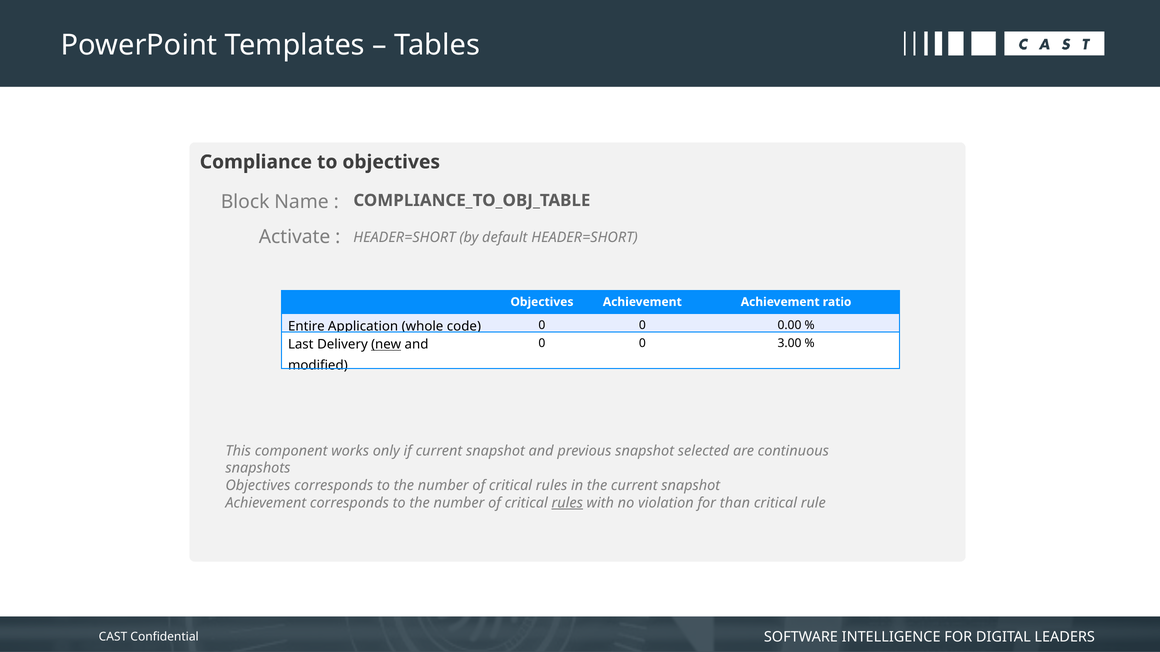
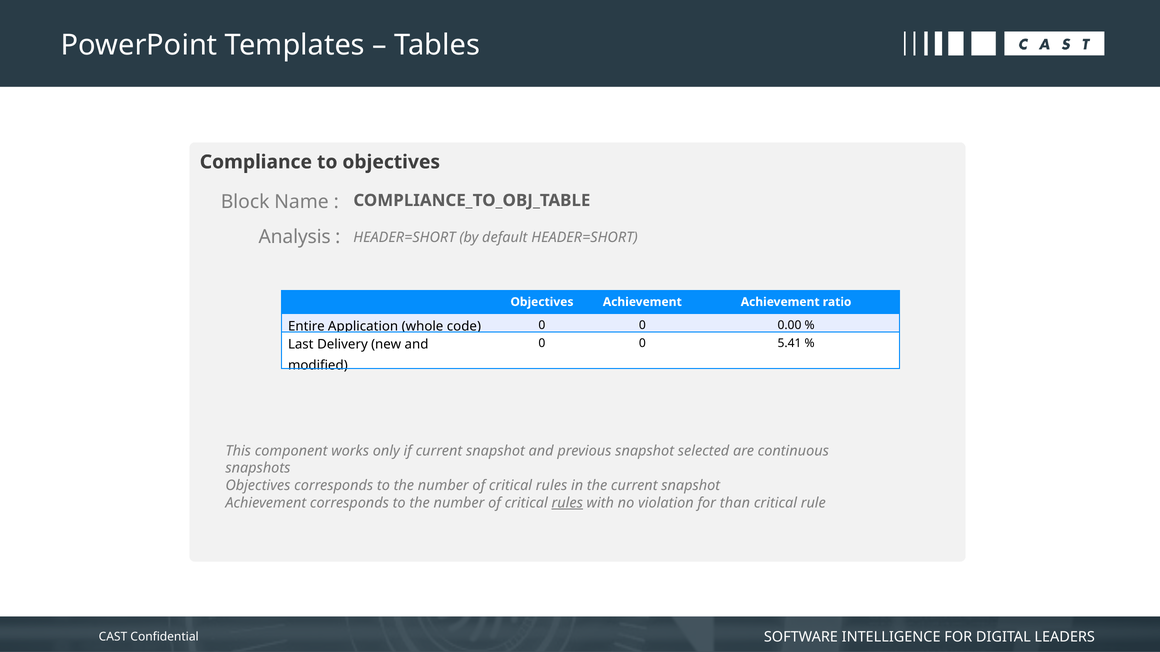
Activate: Activate -> Analysis
3.00: 3.00 -> 5.41
new underline: present -> none
